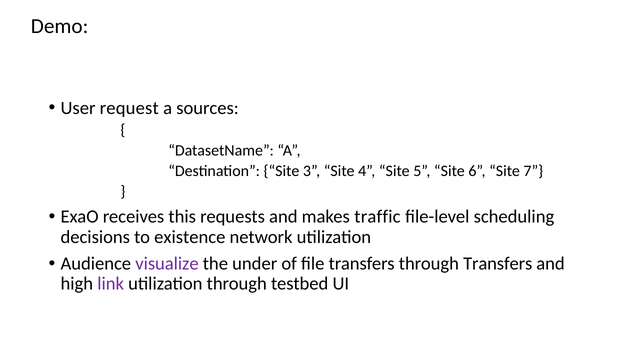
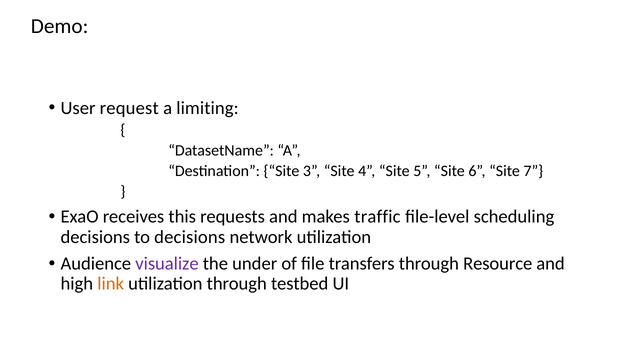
sources: sources -> limiting
to existence: existence -> decisions
through Transfers: Transfers -> Resource
link colour: purple -> orange
